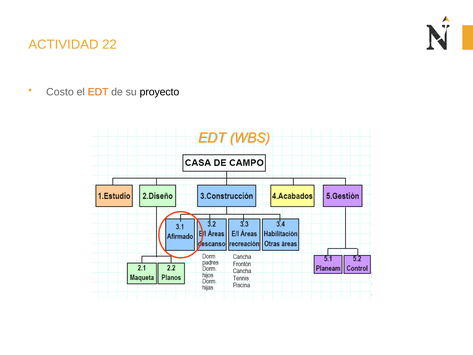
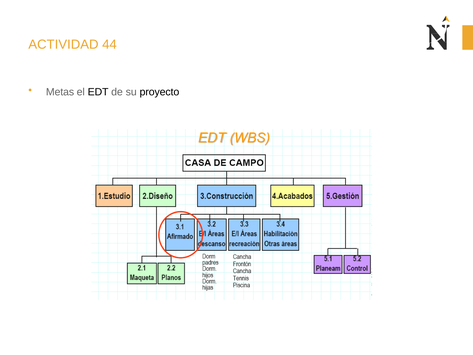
22: 22 -> 44
Costo: Costo -> Metas
EDT colour: orange -> black
